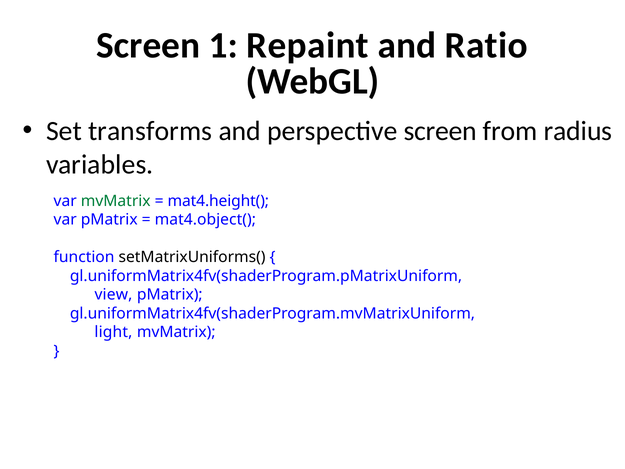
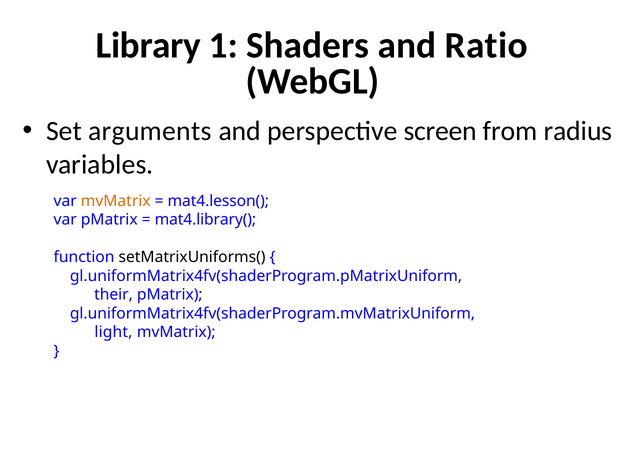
Screen at (148, 46): Screen -> Library
Repaint: Repaint -> Shaders
transforms: transforms -> arguments
mvMatrix at (116, 201) colour: green -> orange
mat4.height(: mat4.height( -> mat4.lesson(
mat4.object(: mat4.object( -> mat4.library(
view: view -> their
